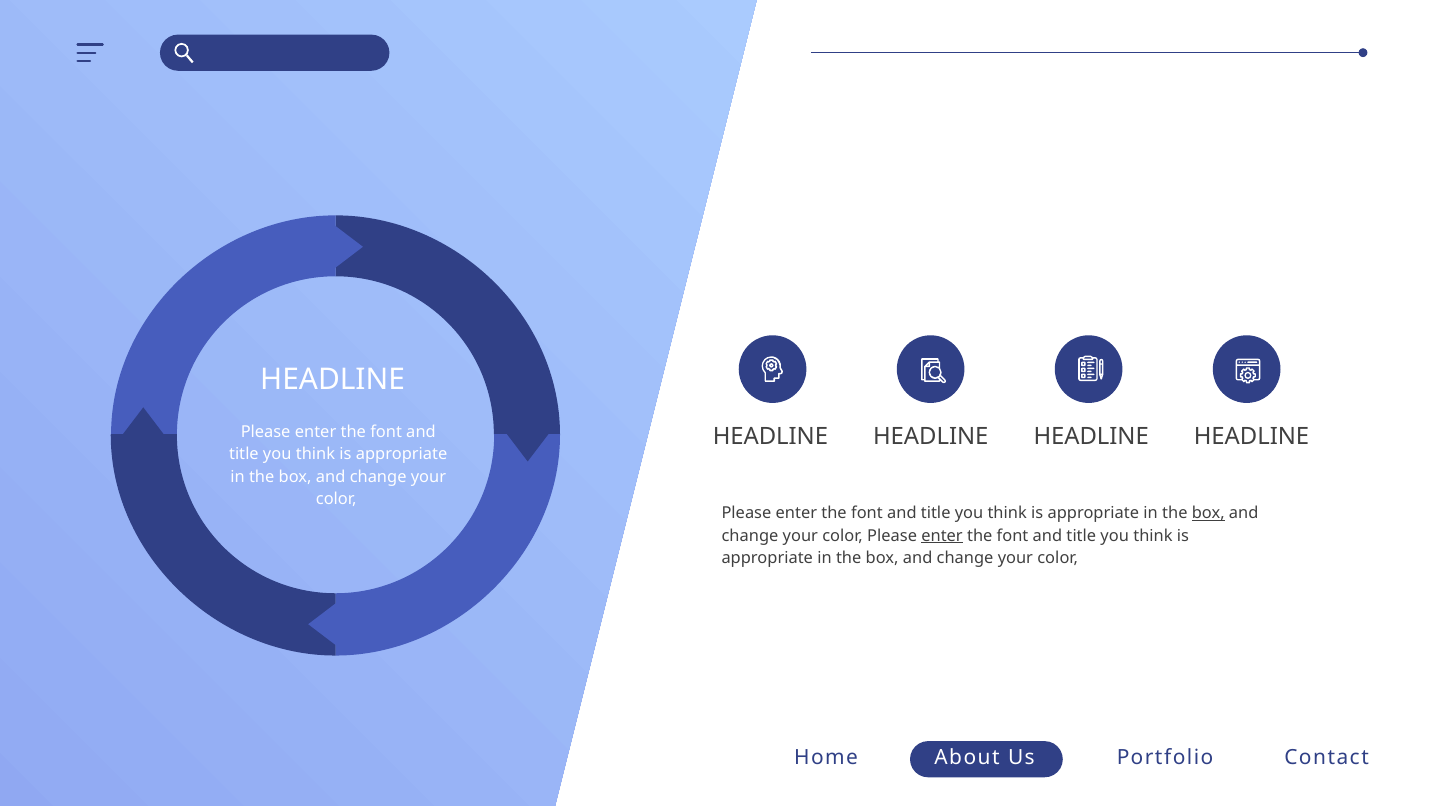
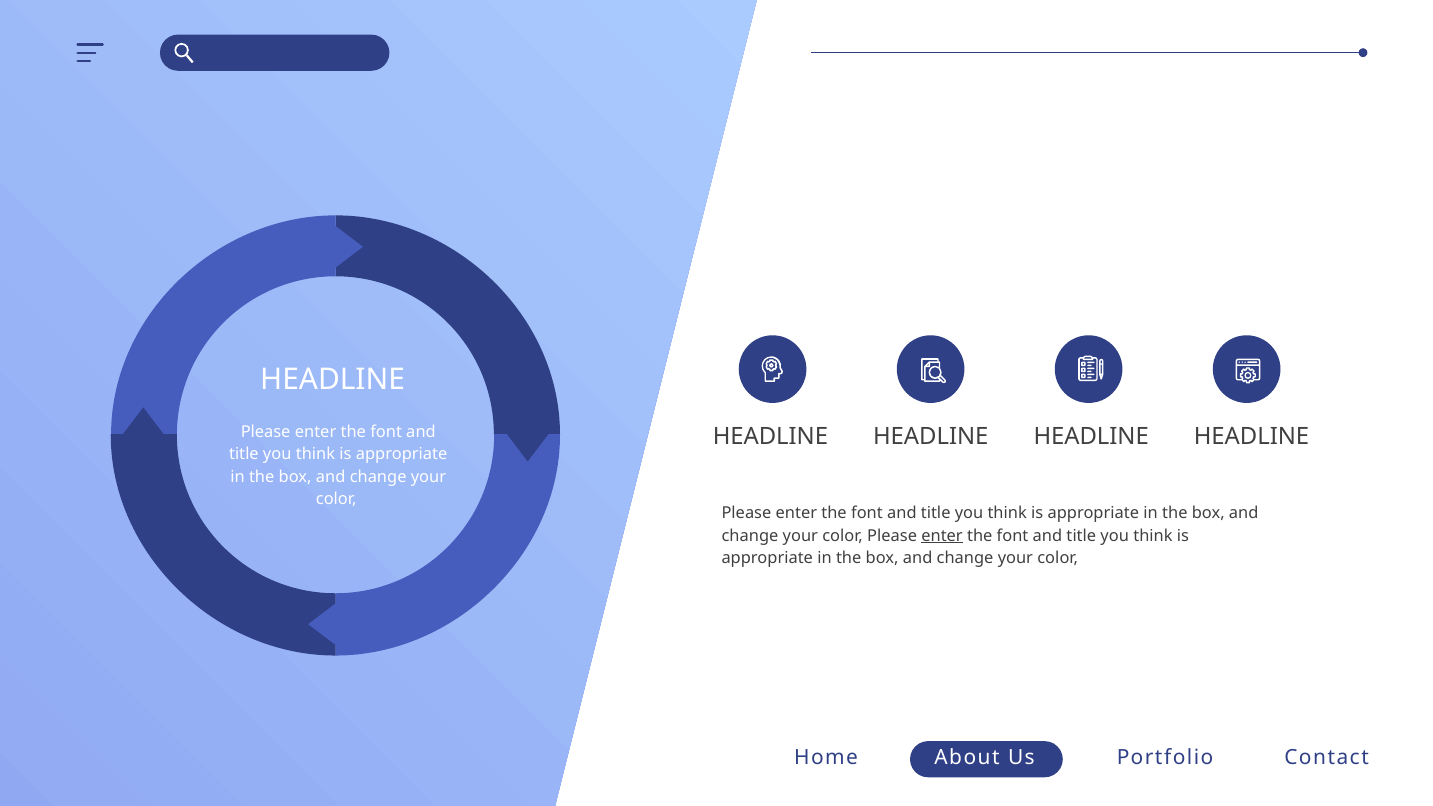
box at (1208, 514) underline: present -> none
